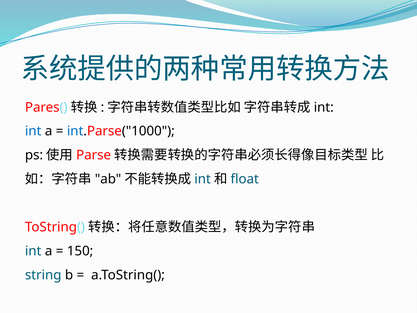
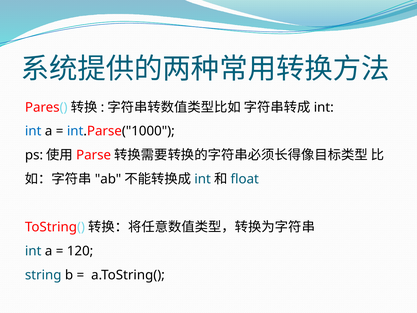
150: 150 -> 120
